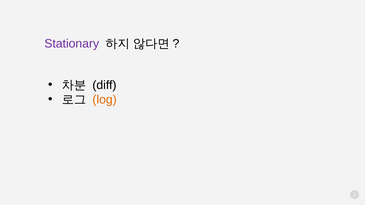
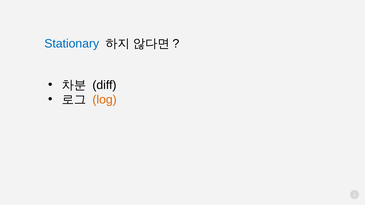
Stationary colour: purple -> blue
